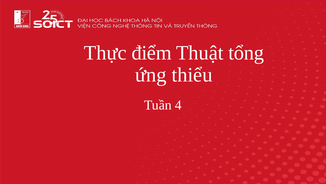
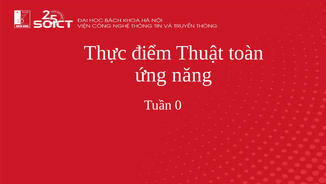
tổng: tổng -> toàn
thiểu: thiểu -> năng
4: 4 -> 0
